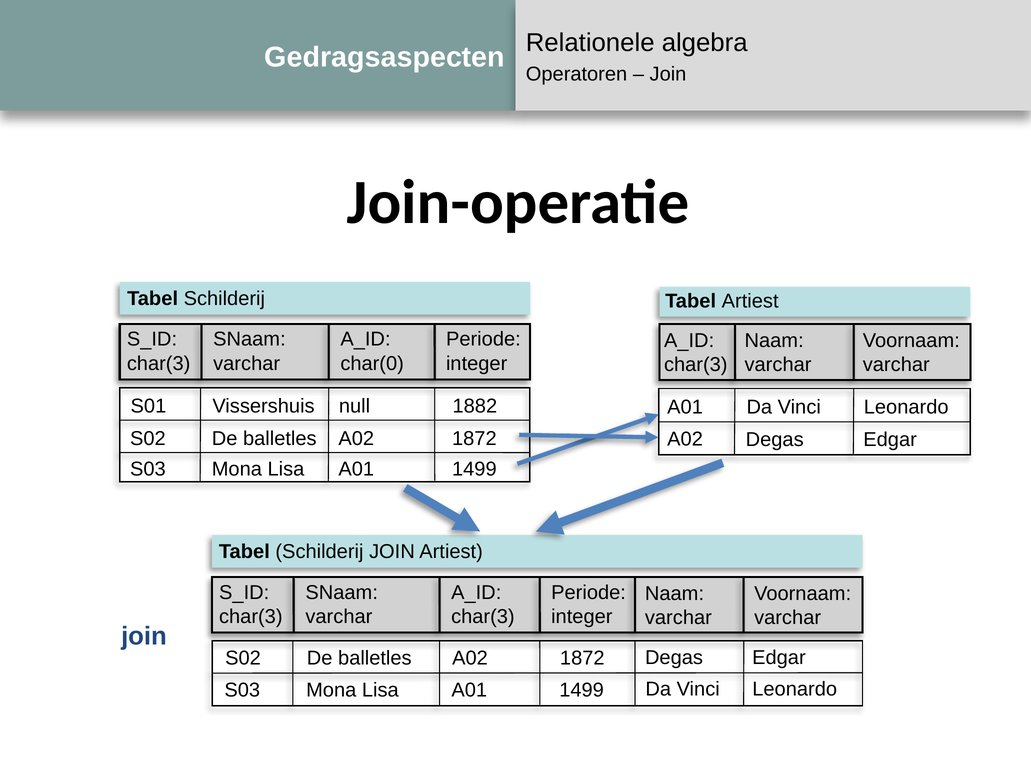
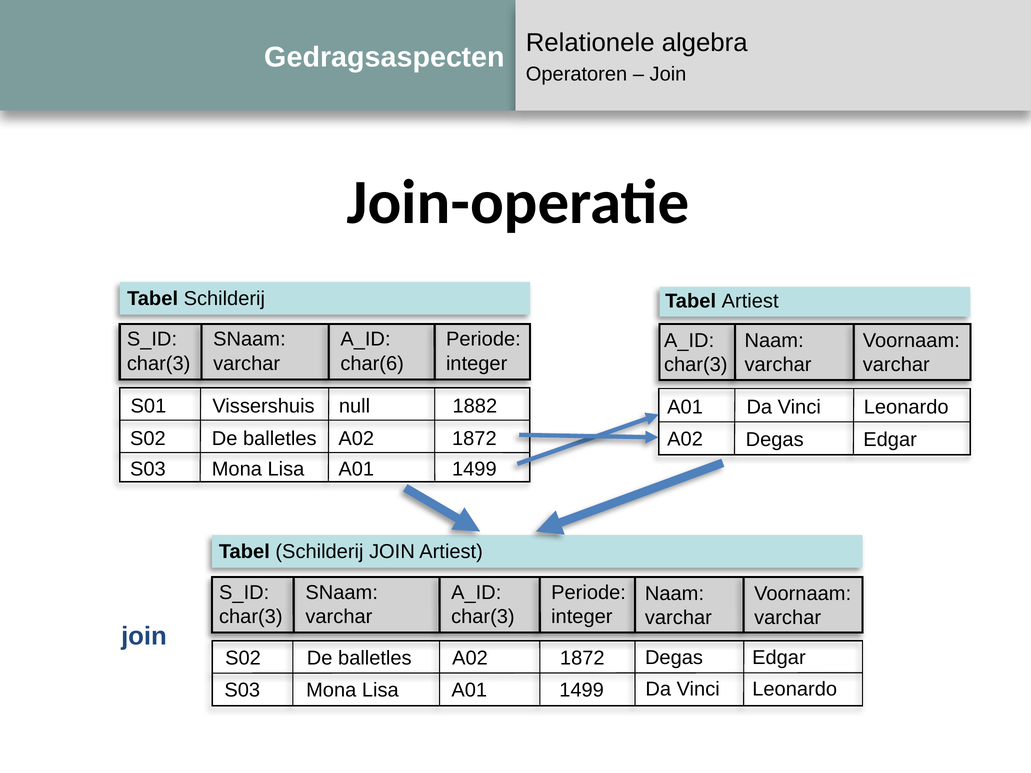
char(0: char(0 -> char(6
